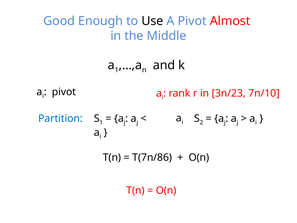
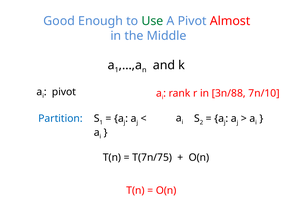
Use colour: black -> green
3n/23: 3n/23 -> 3n/88
T(7n/86: T(7n/86 -> T(7n/75
